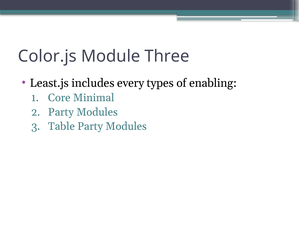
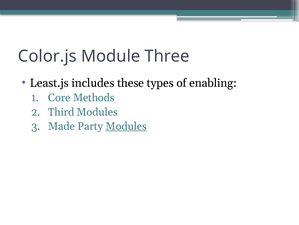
every: every -> these
Minimal: Minimal -> Methods
Party at (61, 112): Party -> Third
Table: Table -> Made
Modules at (126, 126) underline: none -> present
